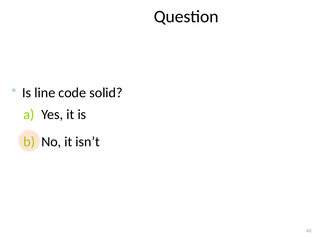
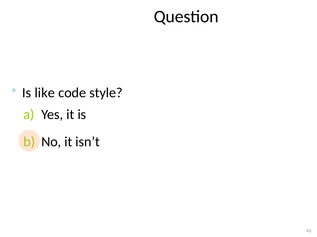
line: line -> like
solid: solid -> style
